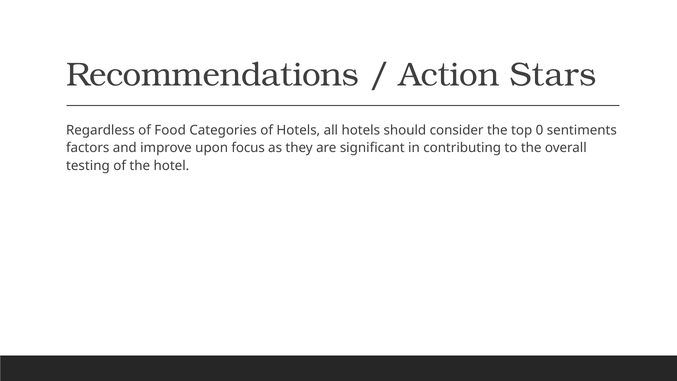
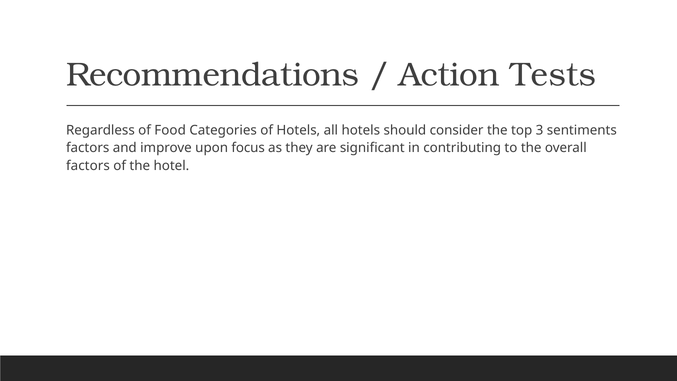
Stars: Stars -> Tests
0: 0 -> 3
testing at (88, 166): testing -> factors
